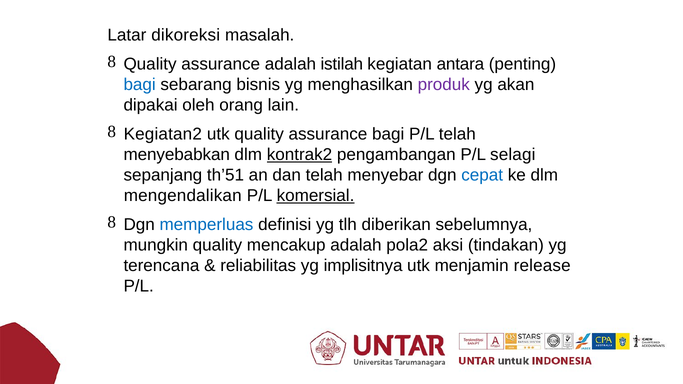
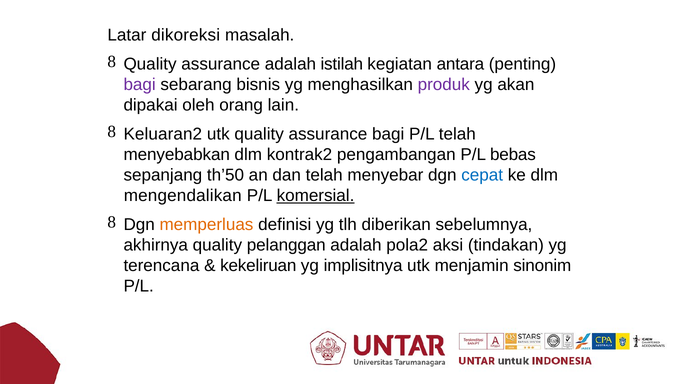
bagi at (140, 85) colour: blue -> purple
Kegiatan2: Kegiatan2 -> Keluaran2
kontrak2 underline: present -> none
selagi: selagi -> bebas
th’51: th’51 -> th’50
memperluas colour: blue -> orange
mungkin: mungkin -> akhirnya
mencakup: mencakup -> pelanggan
reliabilitas: reliabilitas -> kekeliruan
release: release -> sinonim
